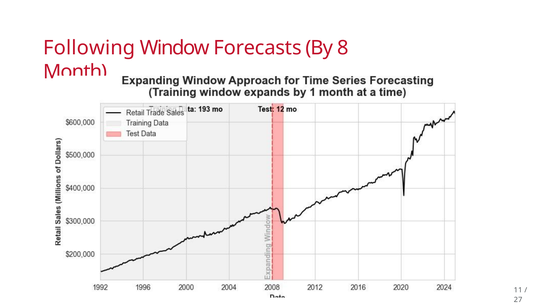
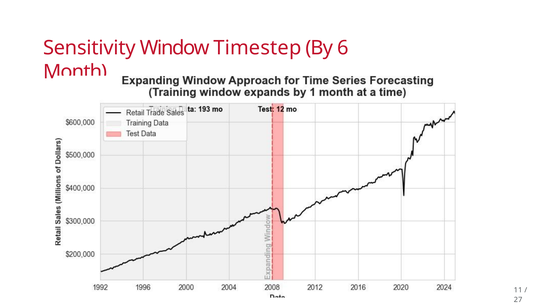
Following: Following -> Sensitivity
Forecasts: Forecasts -> Timestep
8: 8 -> 6
